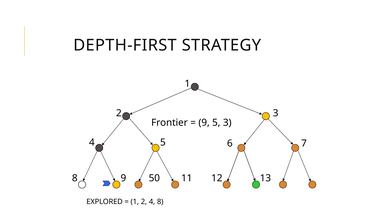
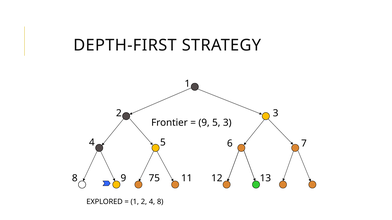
50: 50 -> 75
